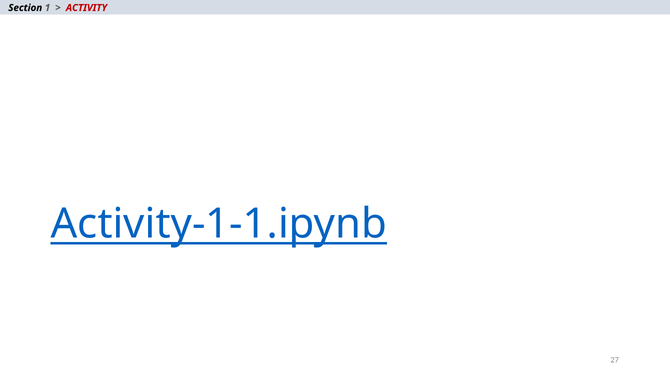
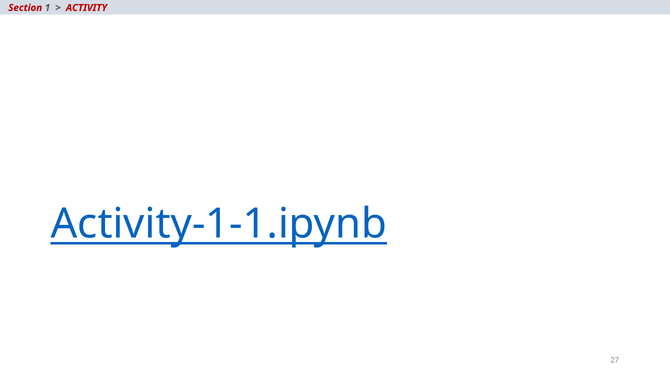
Section colour: black -> red
